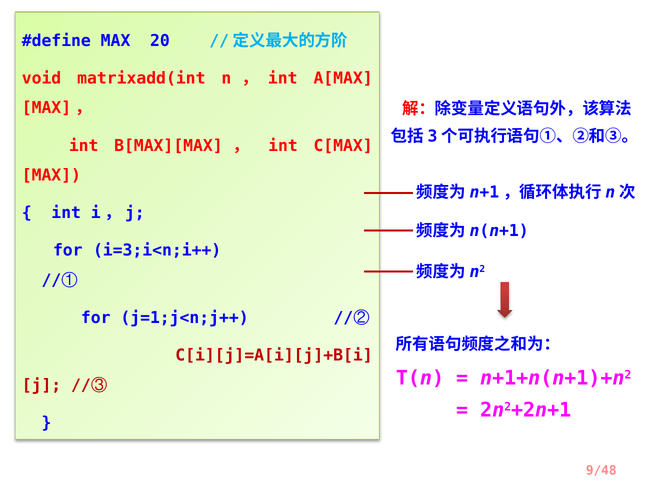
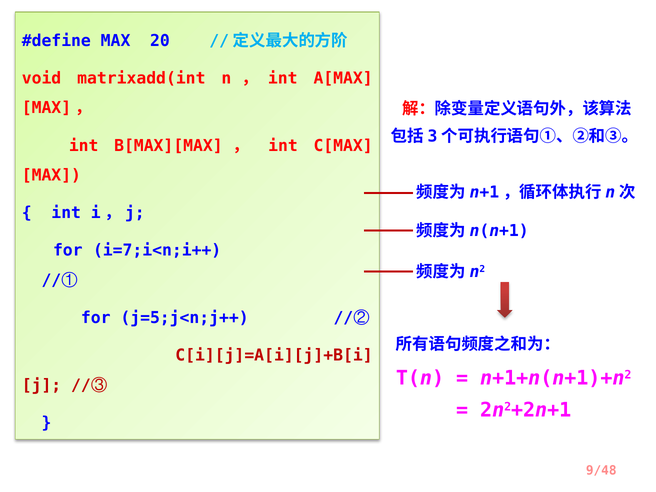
i=3;i<n;i++: i=3;i<n;i++ -> i=7;i<n;i++
j=1;j<n;j++: j=1;j<n;j++ -> j=5;j<n;j++
